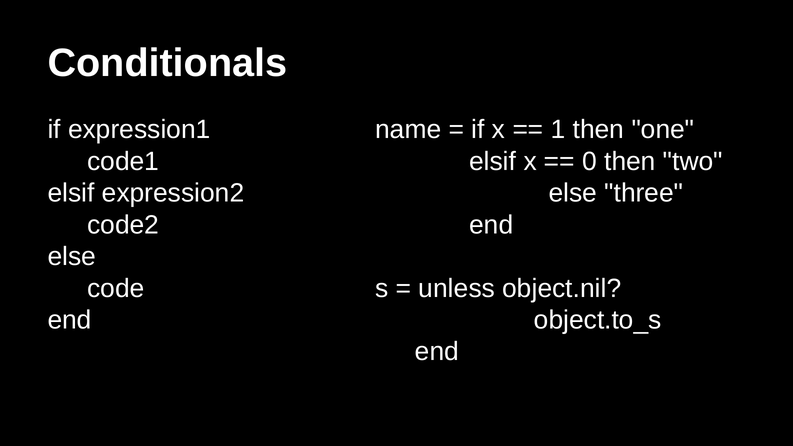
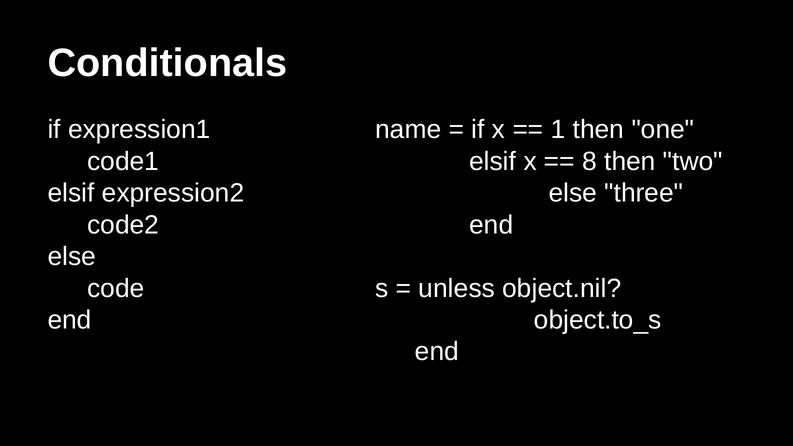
0: 0 -> 8
